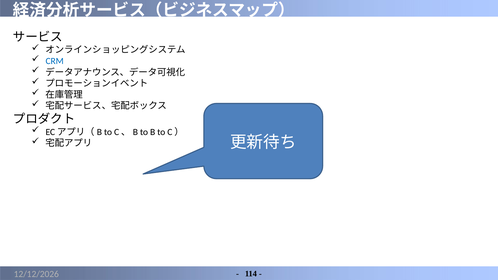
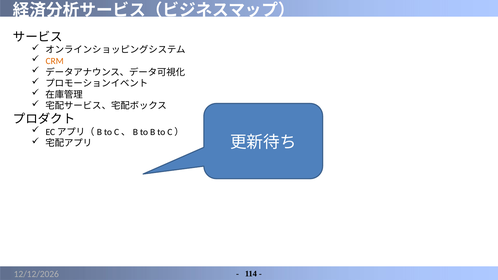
CRM colour: blue -> orange
